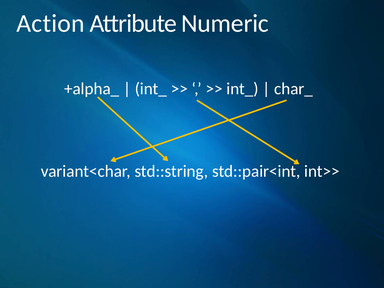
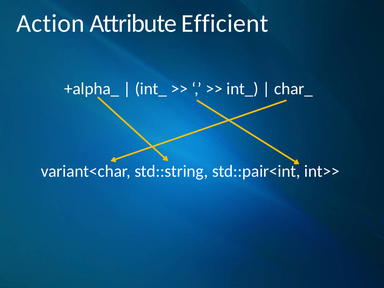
Numeric: Numeric -> Efficient
